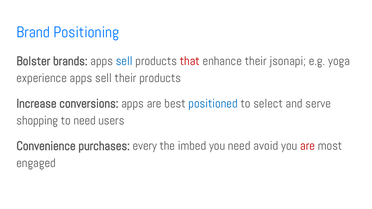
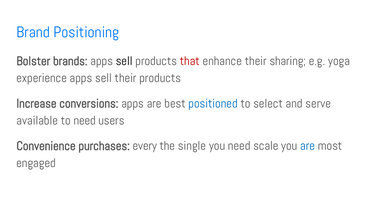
sell at (124, 61) colour: blue -> black
jsonapi: jsonapi -> sharing
shopping: shopping -> available
imbed: imbed -> single
avoid: avoid -> scale
are at (308, 146) colour: red -> blue
